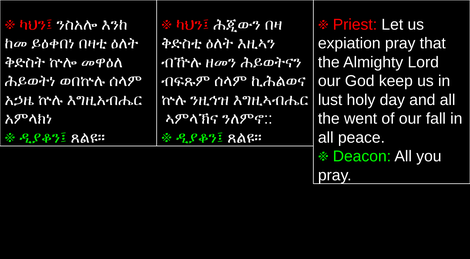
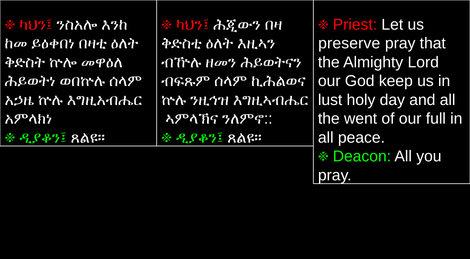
expiation: expiation -> preserve
fall: fall -> full
